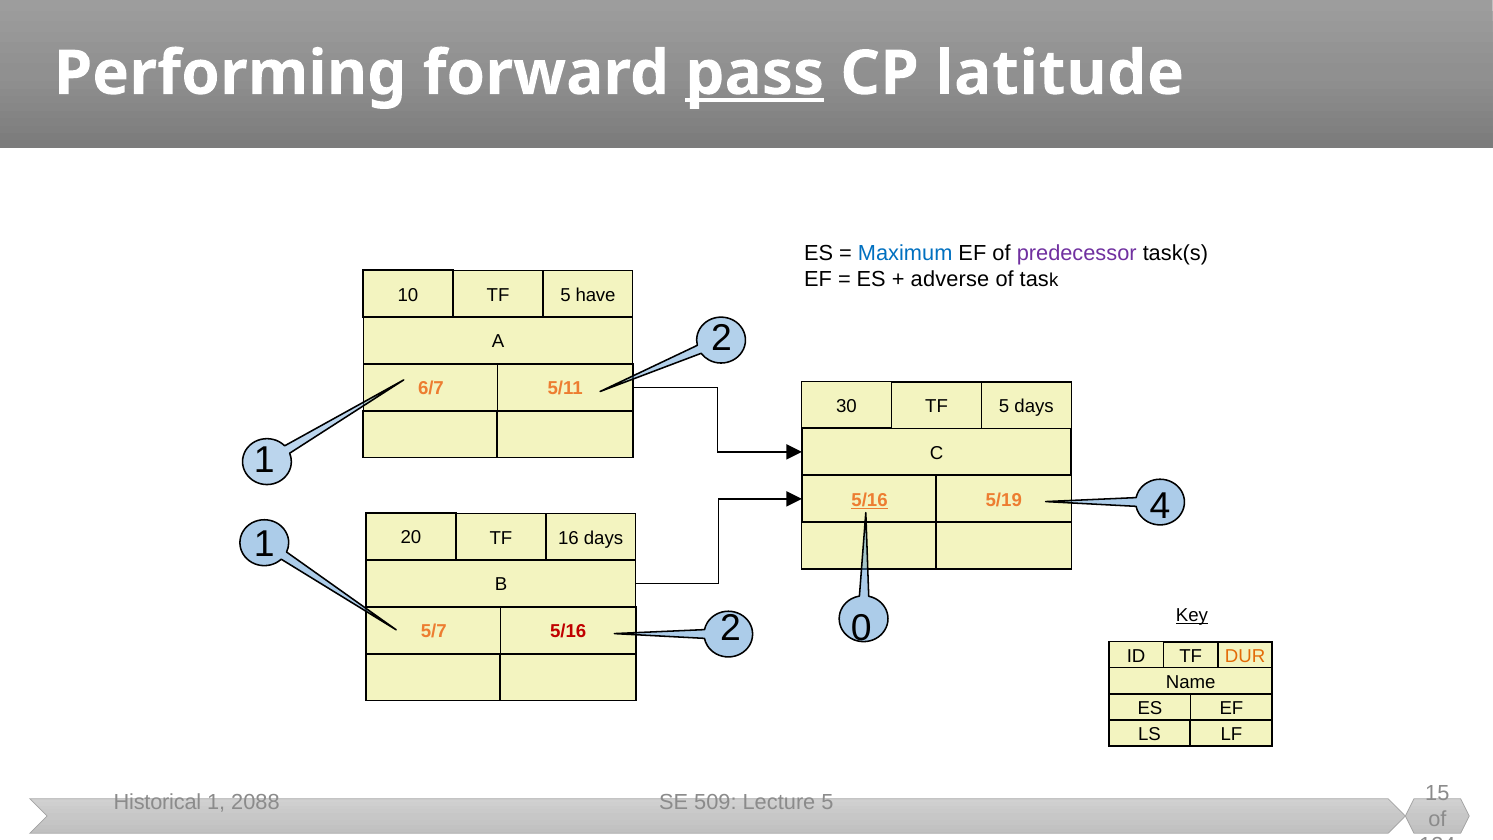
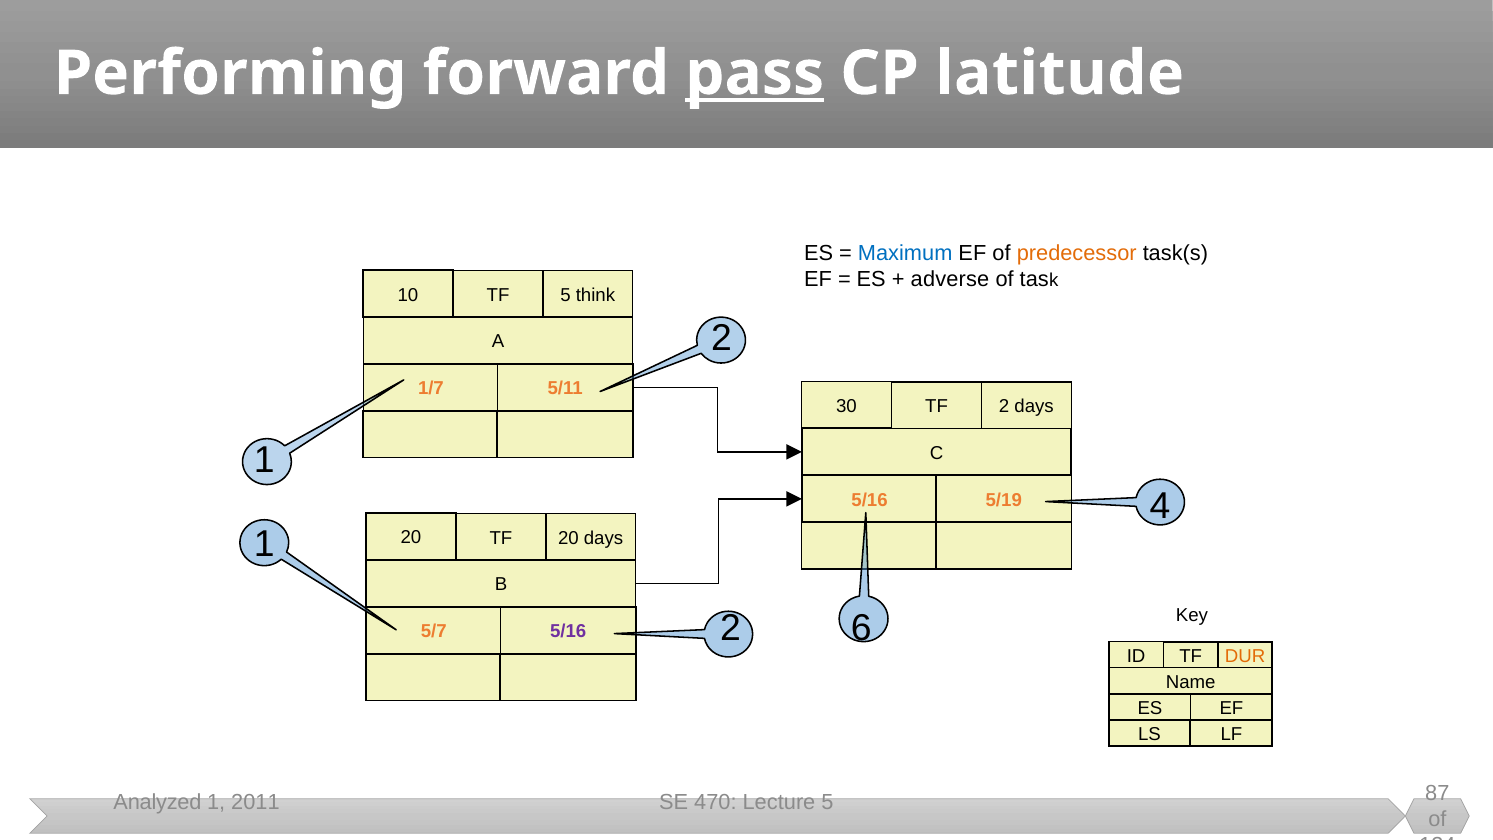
predecessor colour: purple -> orange
have: have -> think
6/7: 6/7 -> 1/7
30 TF 5: 5 -> 2
5/16 at (870, 500) underline: present -> none
TF 16: 16 -> 20
Key underline: present -> none
0: 0 -> 6
5/16 at (568, 631) colour: red -> purple
Historical: Historical -> Analyzed
2088: 2088 -> 2011
509: 509 -> 470
15: 15 -> 87
